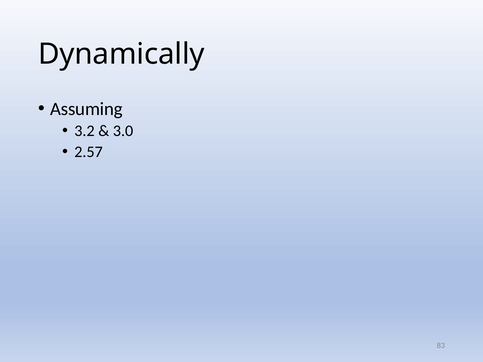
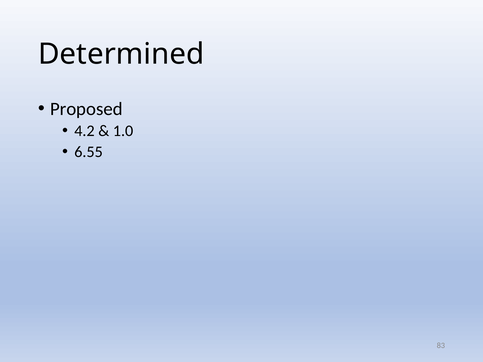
Dynamically: Dynamically -> Determined
Assuming: Assuming -> Proposed
3.2: 3.2 -> 4.2
3.0: 3.0 -> 1.0
2.57: 2.57 -> 6.55
